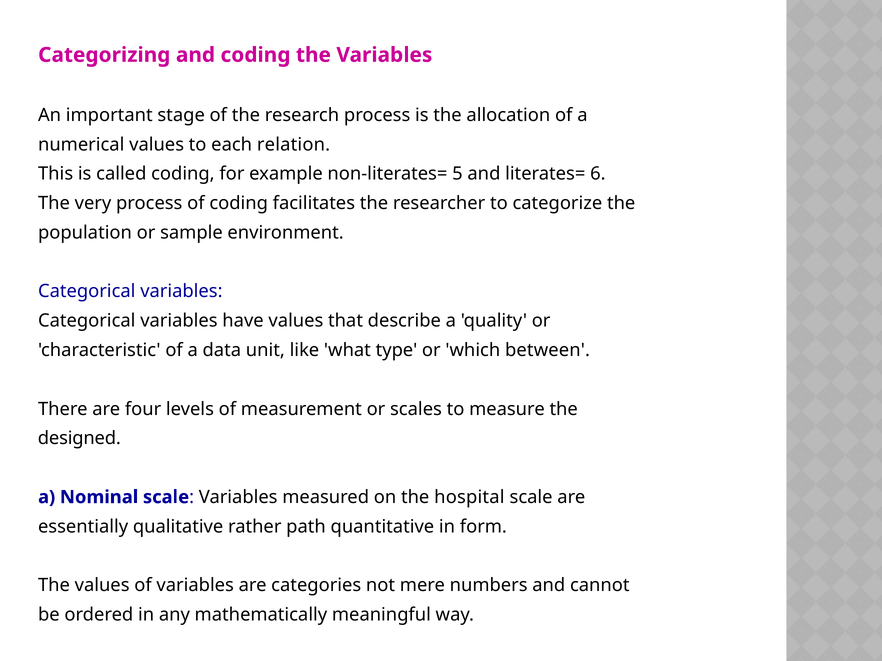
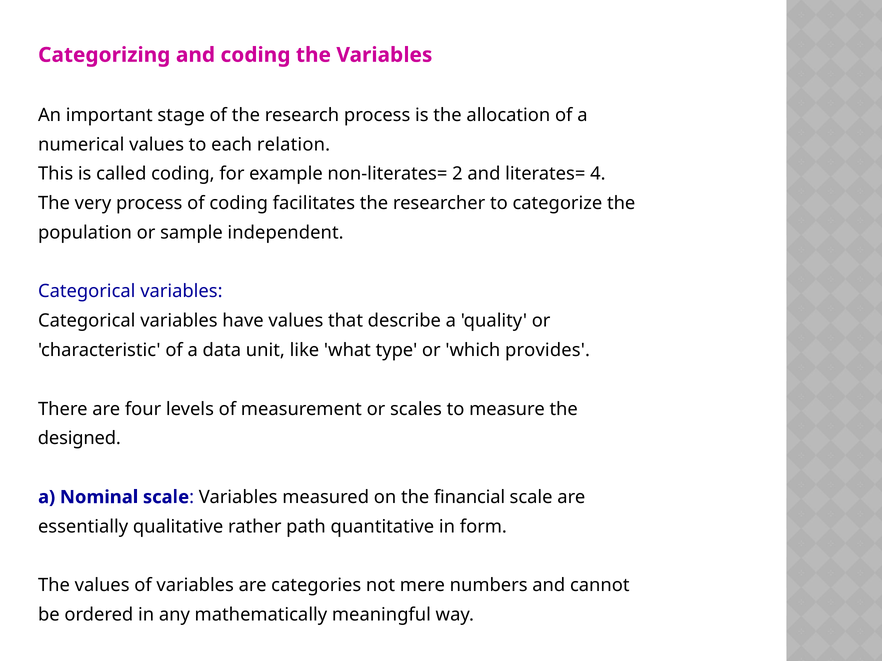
5: 5 -> 2
6: 6 -> 4
environment: environment -> independent
between: between -> provides
hospital: hospital -> financial
